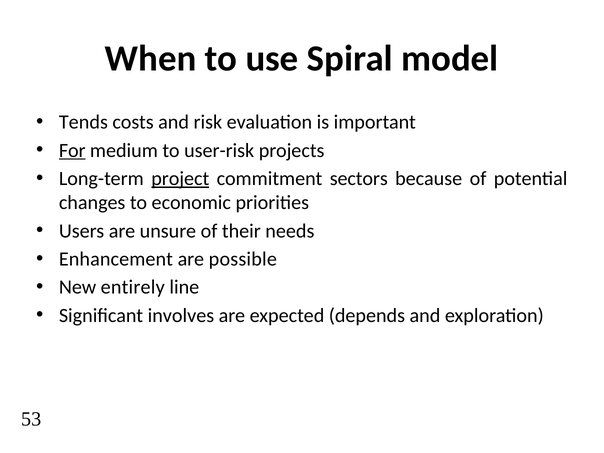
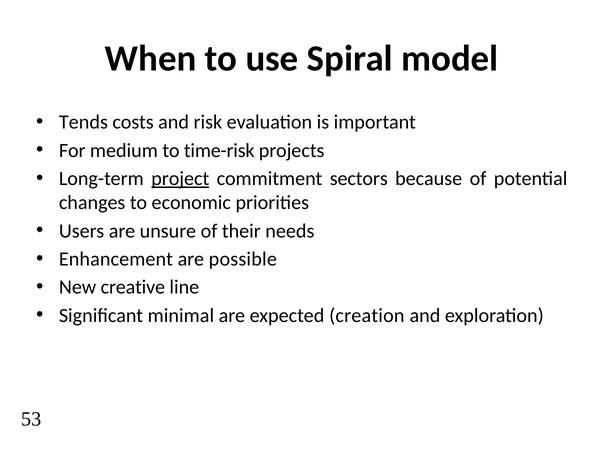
For underline: present -> none
user-risk: user-risk -> time-risk
entirely: entirely -> creative
involves: involves -> minimal
depends: depends -> creation
